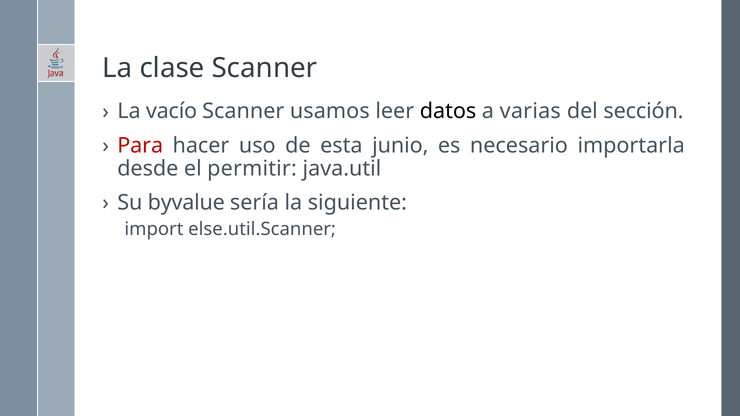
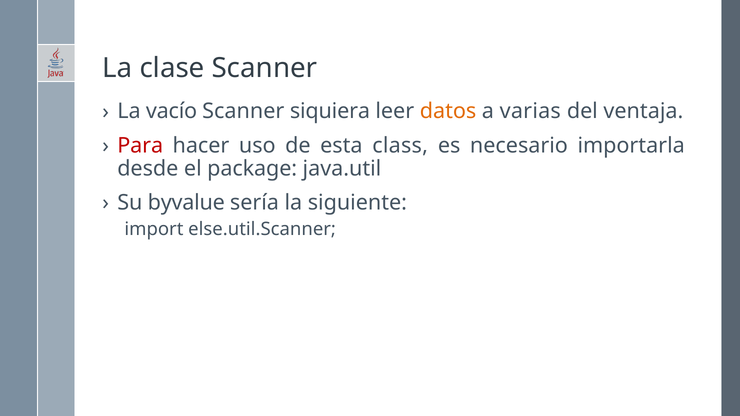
usamos: usamos -> siquiera
datos colour: black -> orange
sección: sección -> ventaja
junio: junio -> class
permitir: permitir -> package
